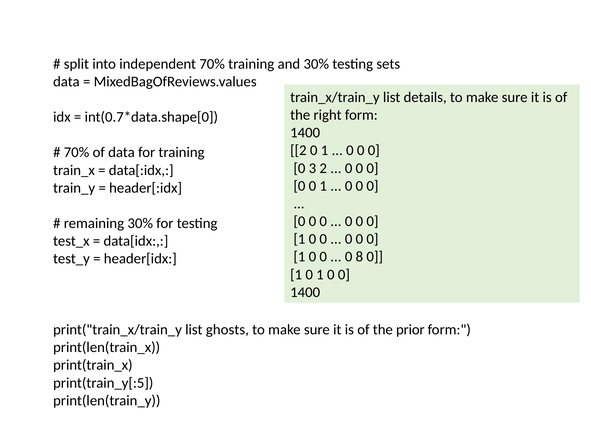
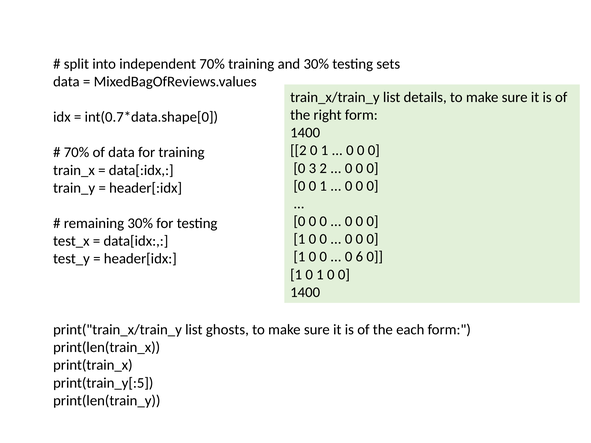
8: 8 -> 6
prior: prior -> each
